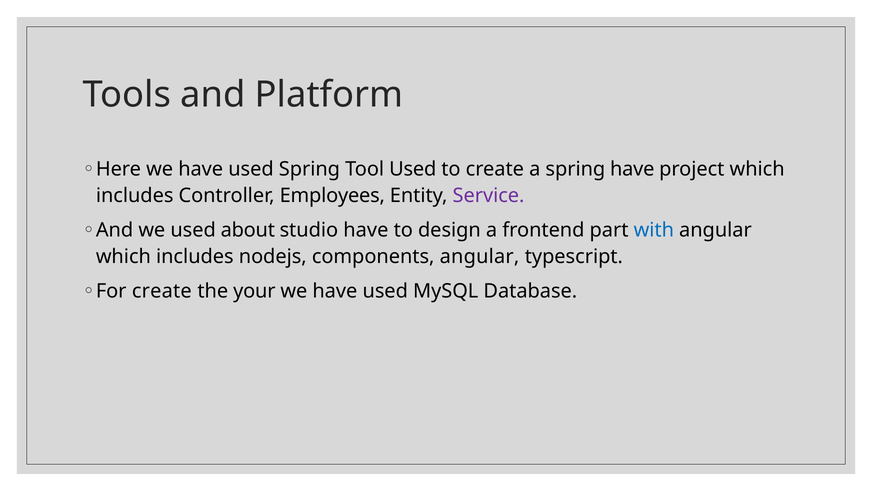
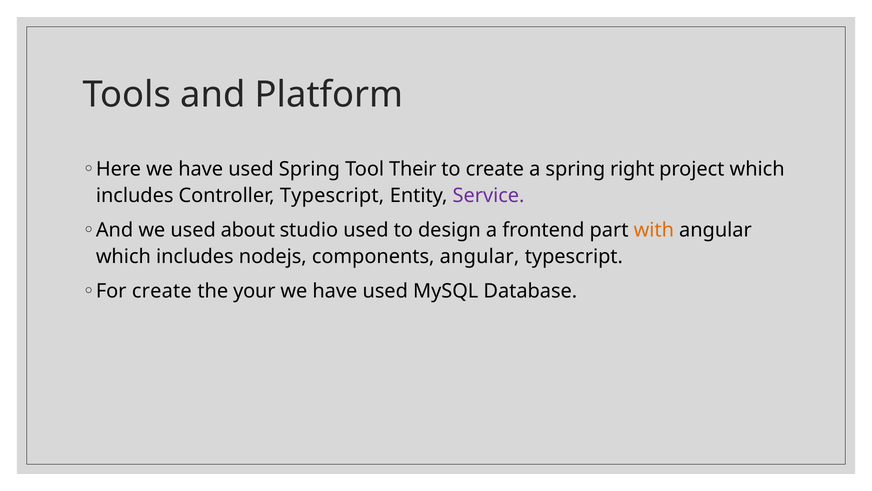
Tool Used: Used -> Their
spring have: have -> right
Controller Employees: Employees -> Typescript
studio have: have -> used
with colour: blue -> orange
